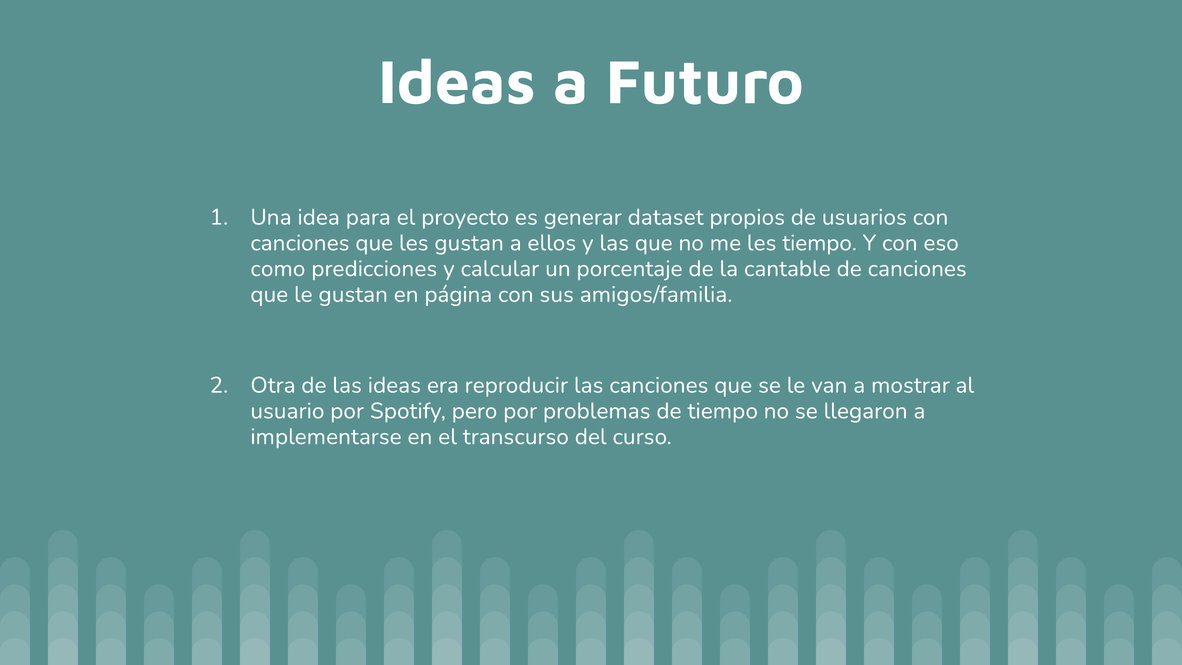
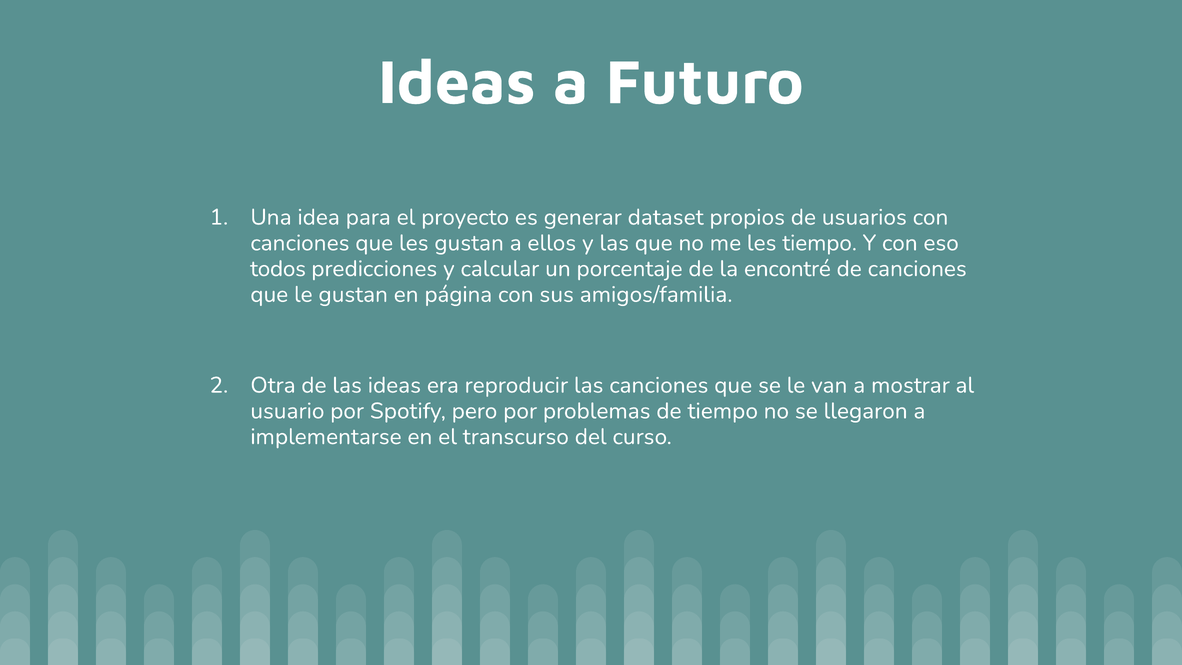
como: como -> todos
cantable: cantable -> encontré
